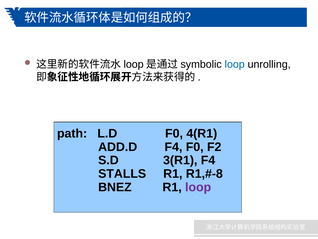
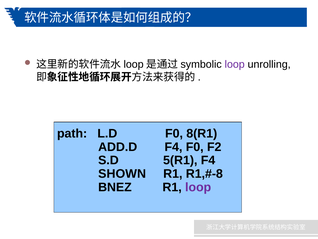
loop at (235, 64) colour: blue -> purple
4(R1: 4(R1 -> 8(R1
3(R1: 3(R1 -> 5(R1
STALLS: STALLS -> SHOWN
